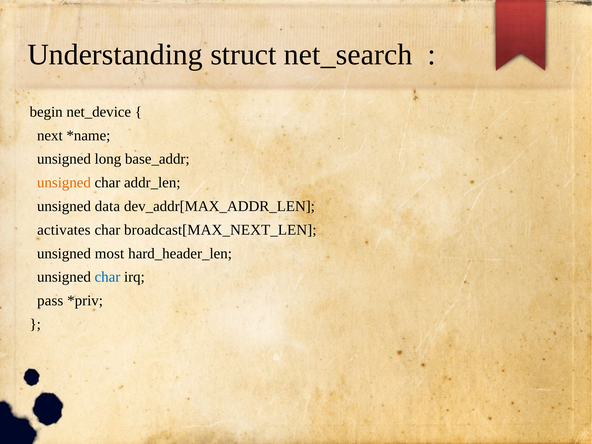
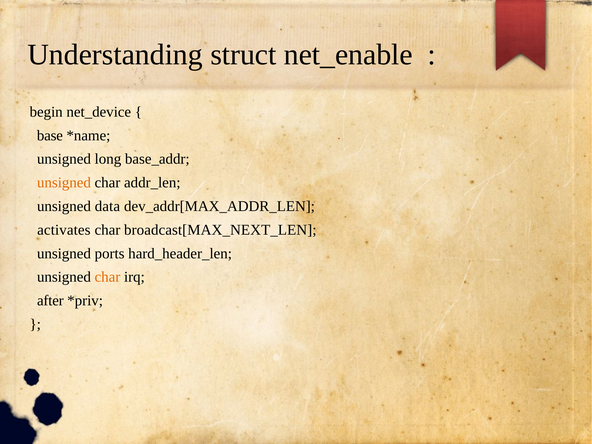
net_search: net_search -> net_enable
next: next -> base
most: most -> ports
char at (107, 277) colour: blue -> orange
pass: pass -> after
